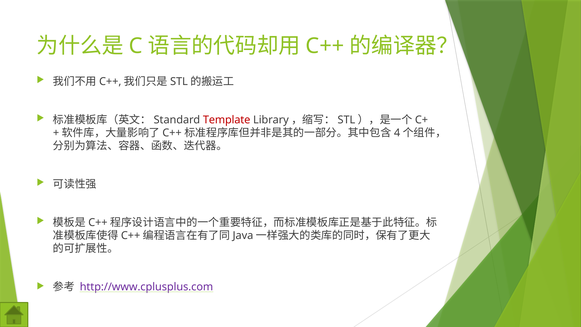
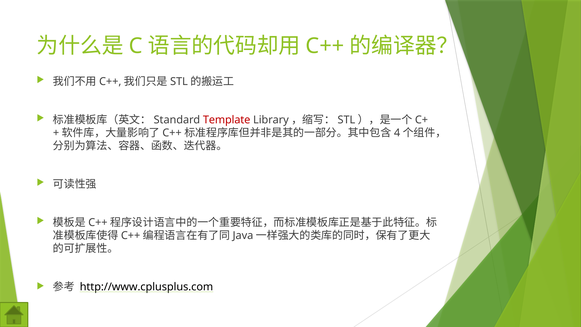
http://www.cplusplus.com colour: purple -> black
